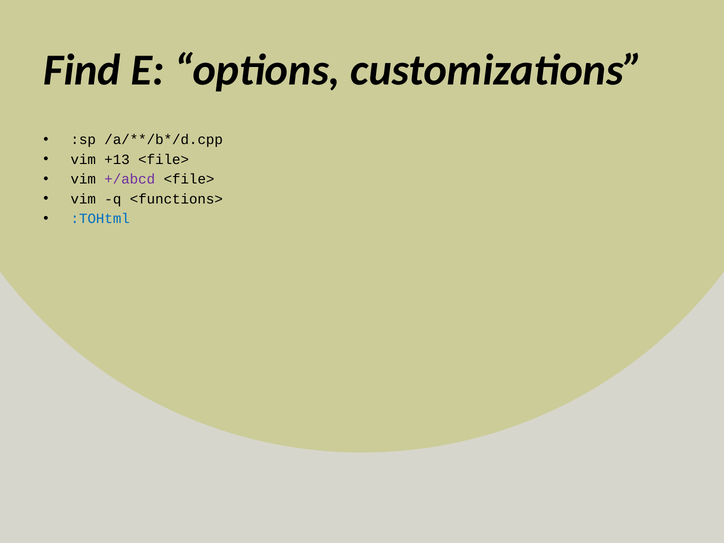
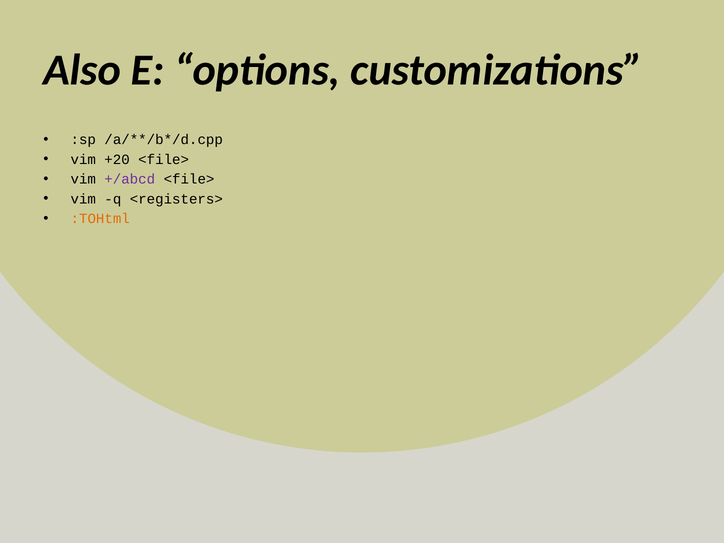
Find: Find -> Also
+13: +13 -> +20
<functions>: <functions> -> <registers>
:TOHtml colour: blue -> orange
